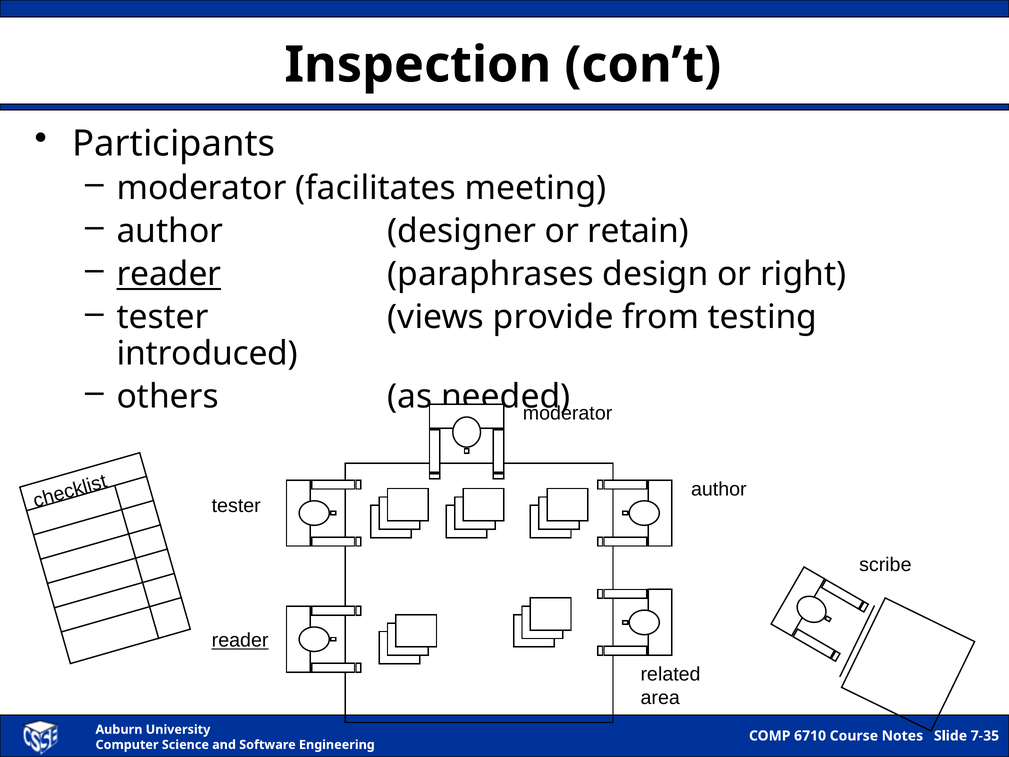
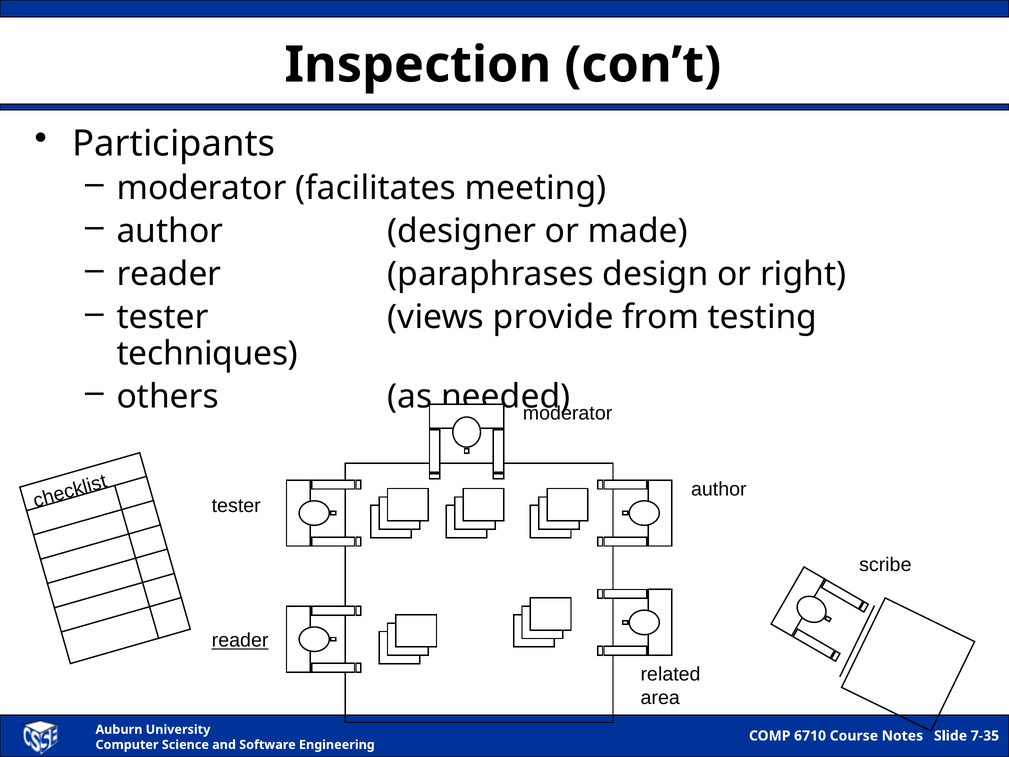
retain: retain -> made
reader at (169, 274) underline: present -> none
introduced: introduced -> techniques
